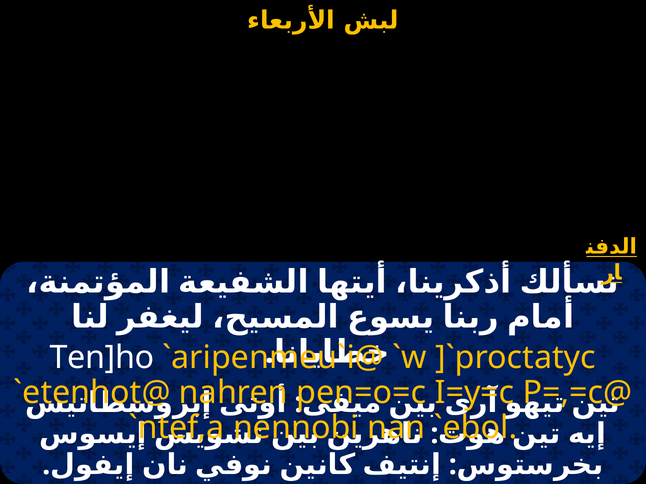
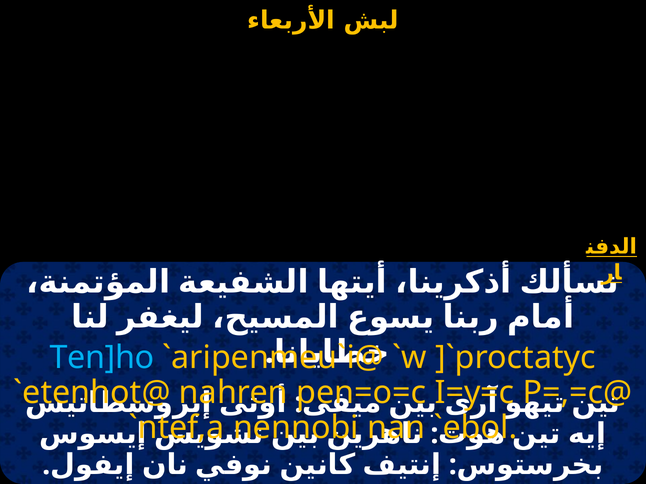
Ten]ho colour: white -> light blue
